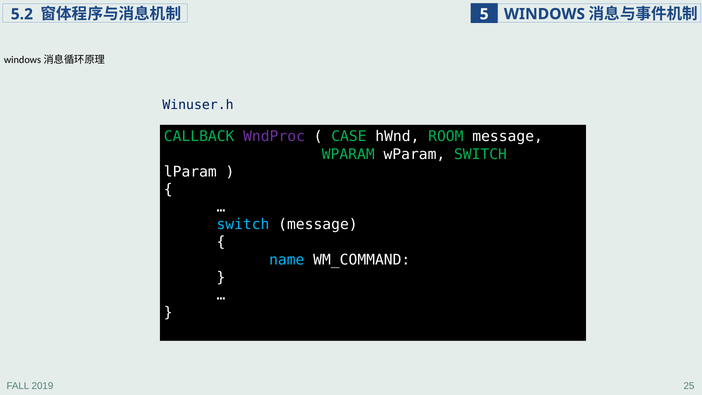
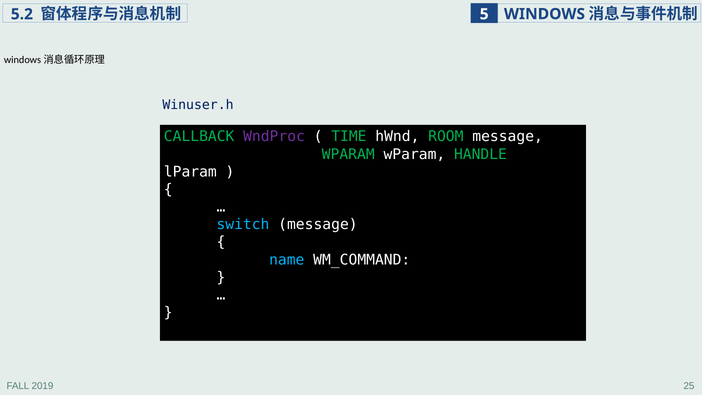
CASE: CASE -> TIME
wParam SWITCH: SWITCH -> HANDLE
